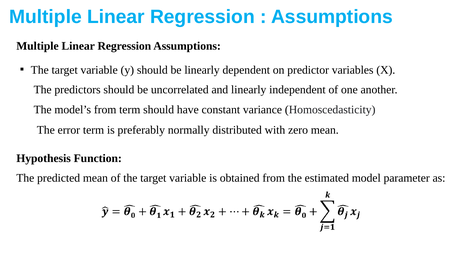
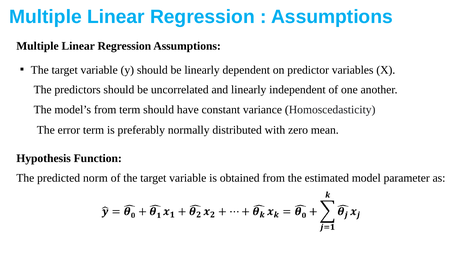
predicted mean: mean -> norm
